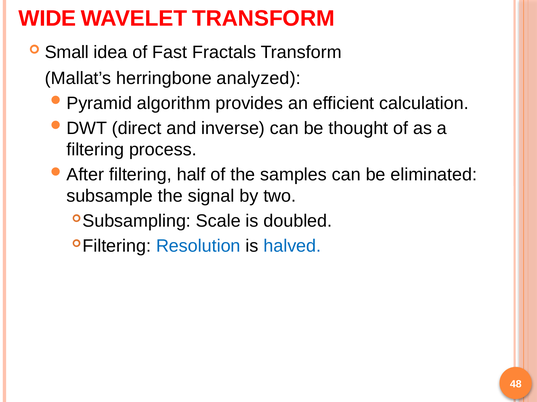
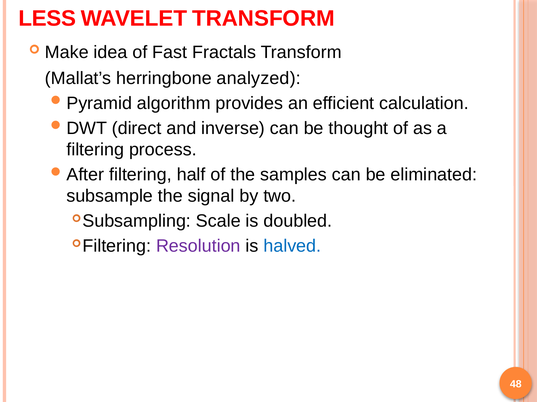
WIDE: WIDE -> LESS
Small: Small -> Make
Resolution colour: blue -> purple
